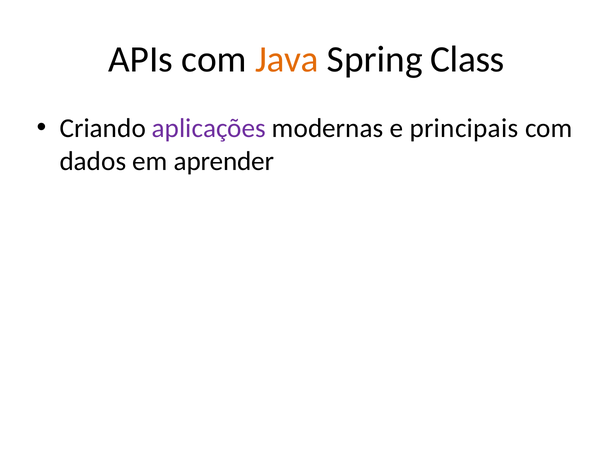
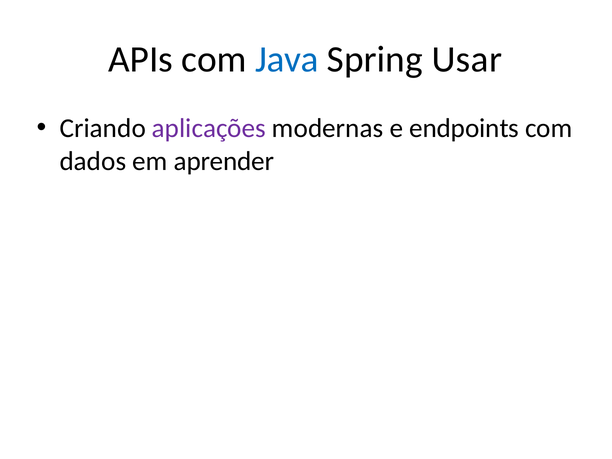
Java colour: orange -> blue
Class: Class -> Usar
principais: principais -> endpoints
